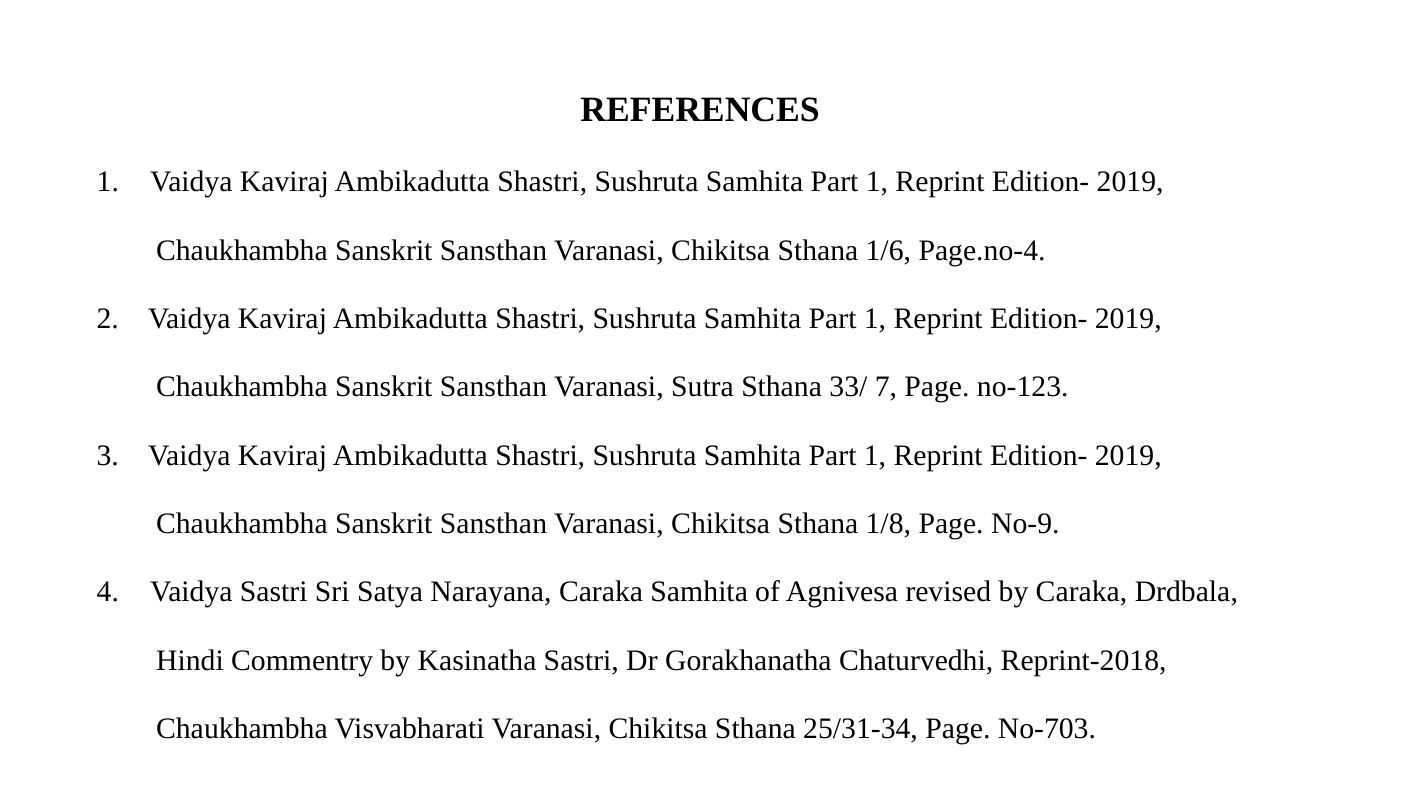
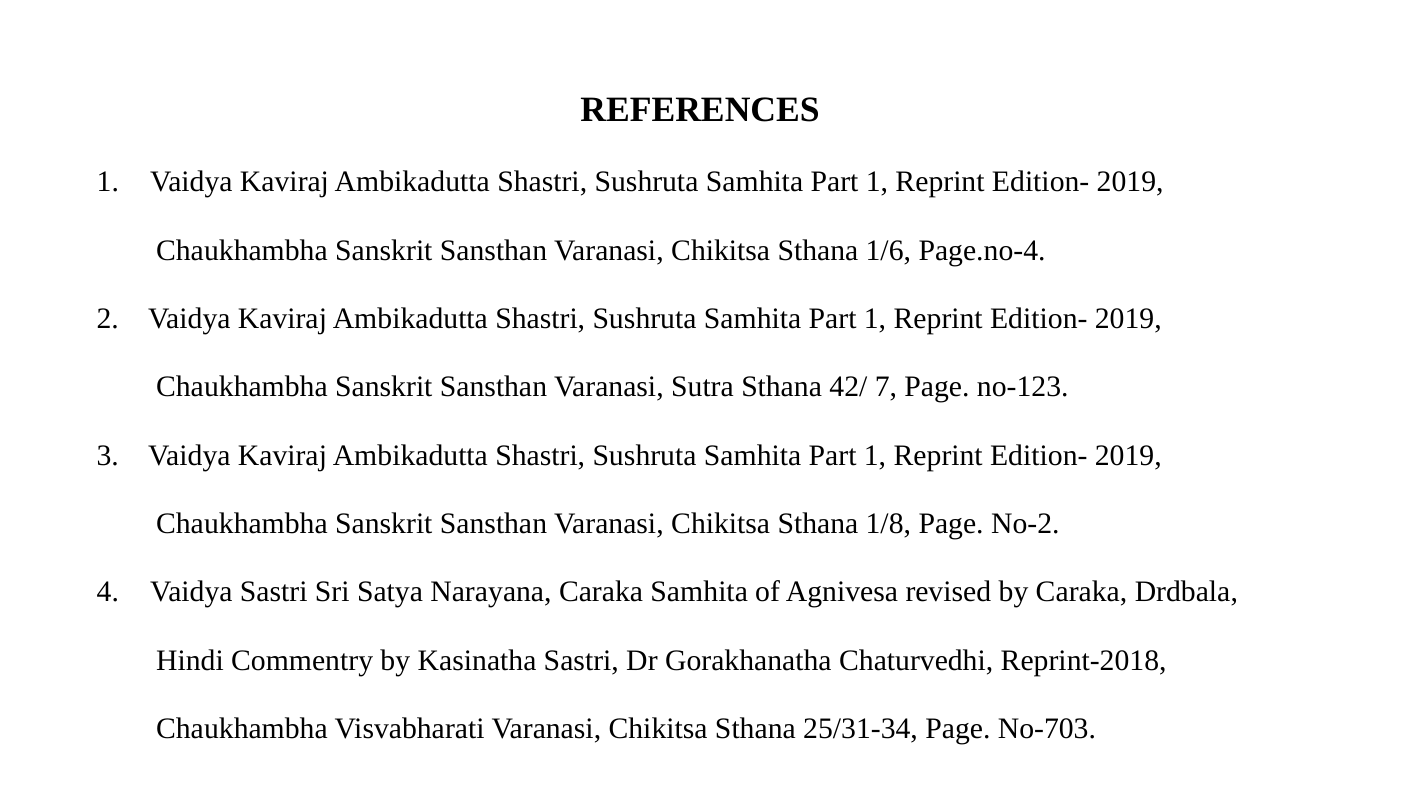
33/: 33/ -> 42/
No-9: No-9 -> No-2
